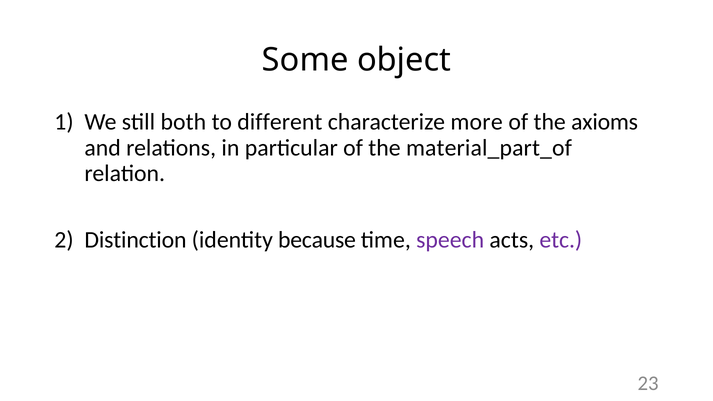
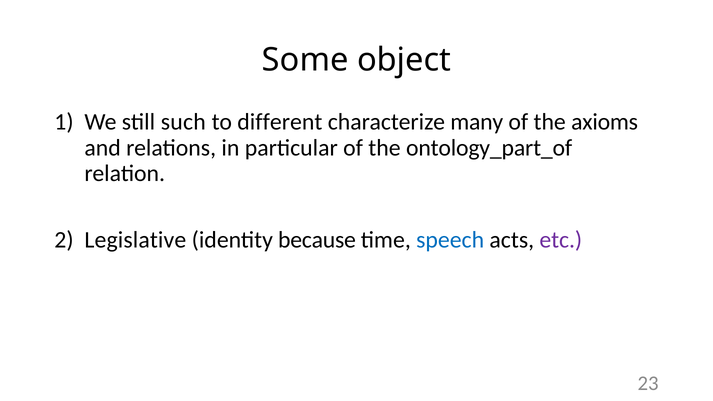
both: both -> such
more: more -> many
material_part_of: material_part_of -> ontology_part_of
Distinction: Distinction -> Legislative
speech colour: purple -> blue
